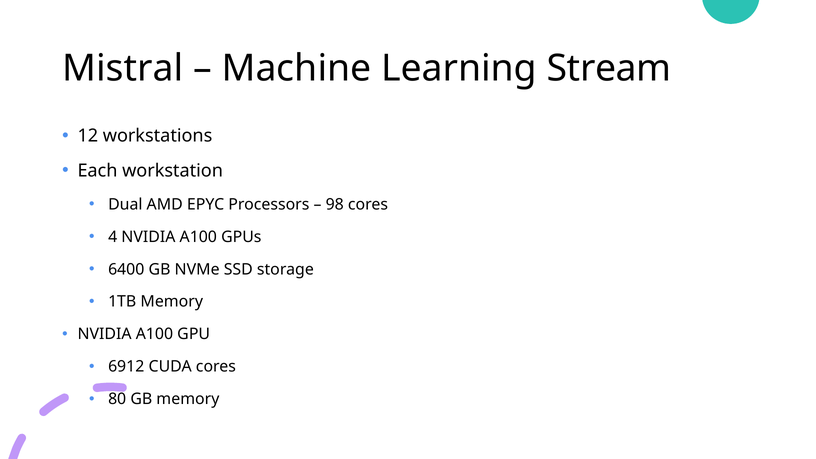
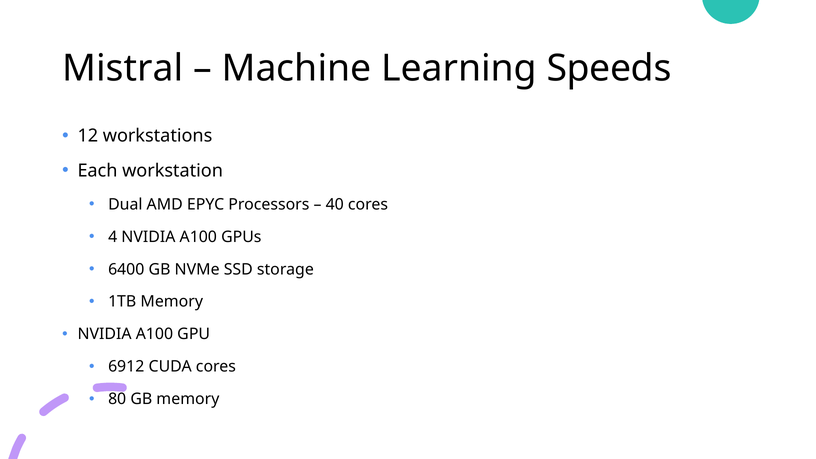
Stream: Stream -> Speeds
98: 98 -> 40
